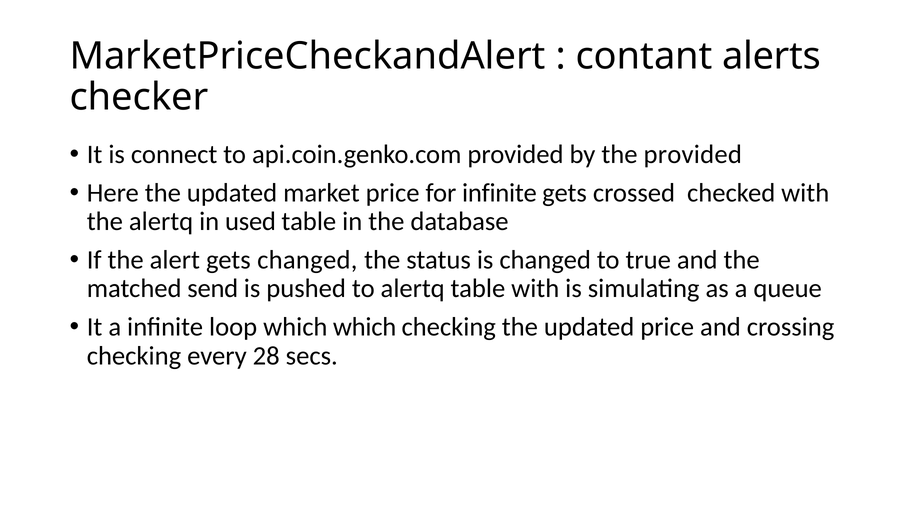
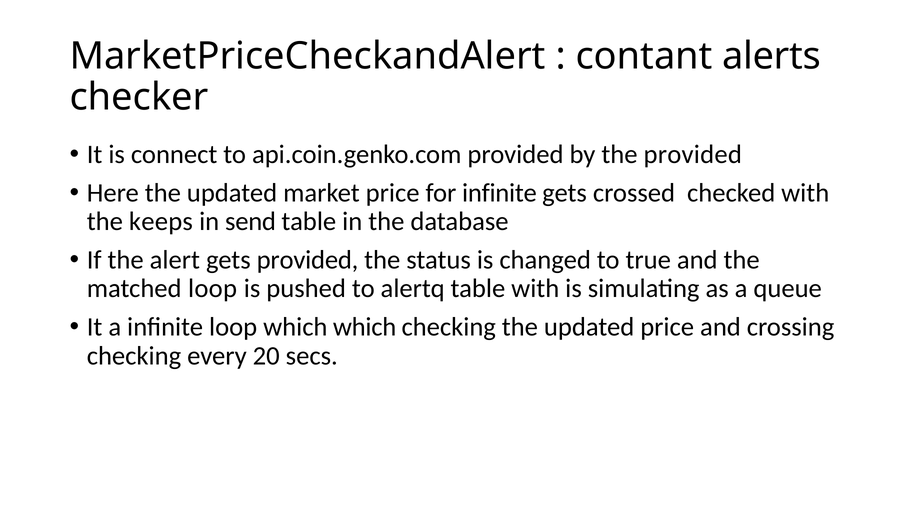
the alertq: alertq -> keeps
used: used -> send
gets changed: changed -> provided
matched send: send -> loop
28: 28 -> 20
